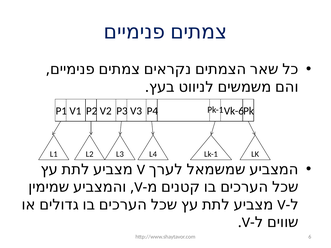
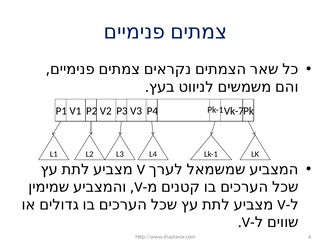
Vk-6: Vk-6 -> Vk-7
